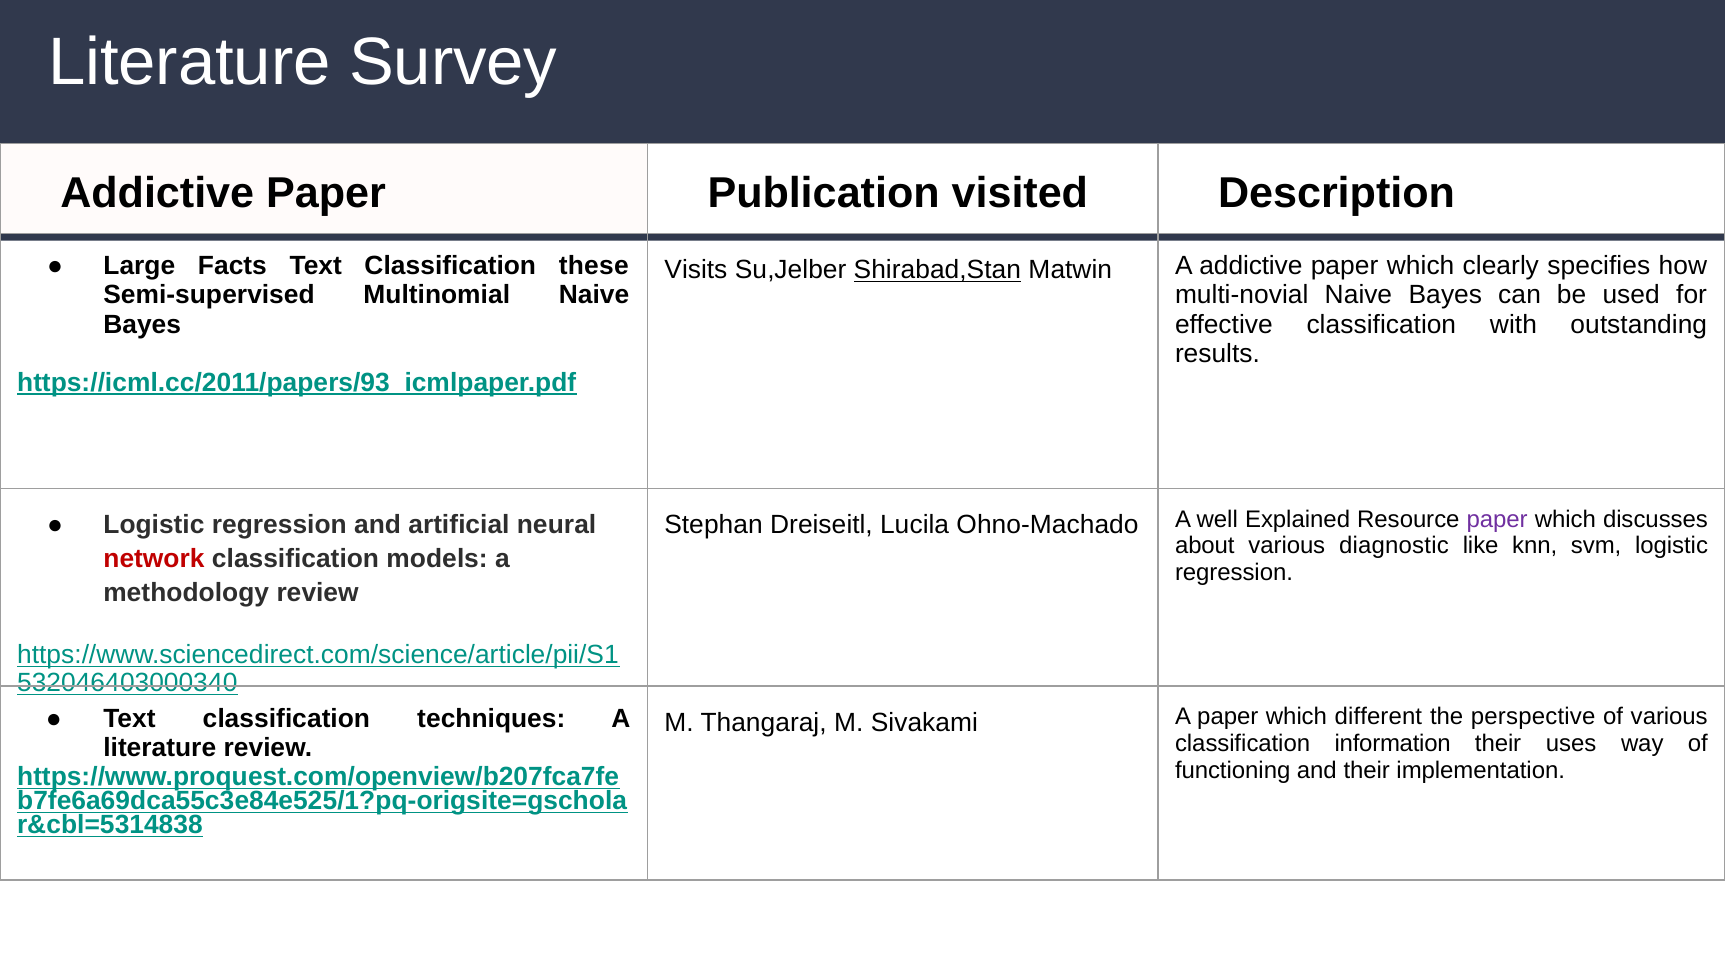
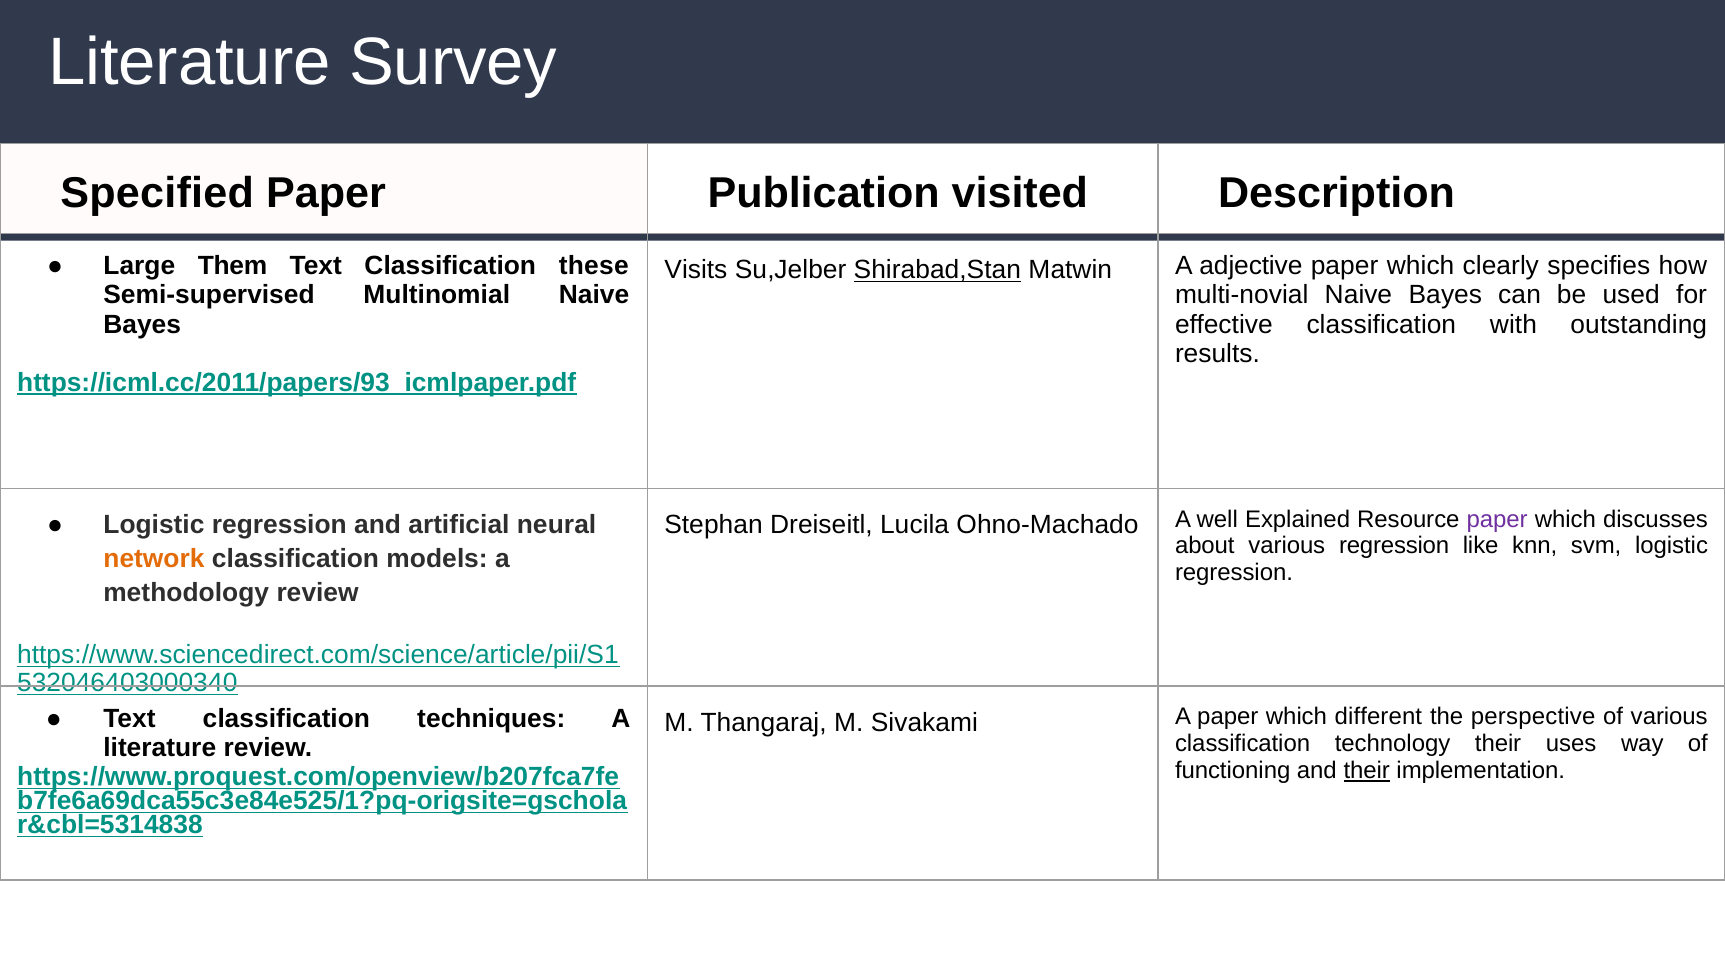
Addictive at (157, 193): Addictive -> Specified
Facts: Facts -> Them
A addictive: addictive -> adjective
various diagnostic: diagnostic -> regression
network colour: red -> orange
information: information -> technology
their at (1367, 771) underline: none -> present
